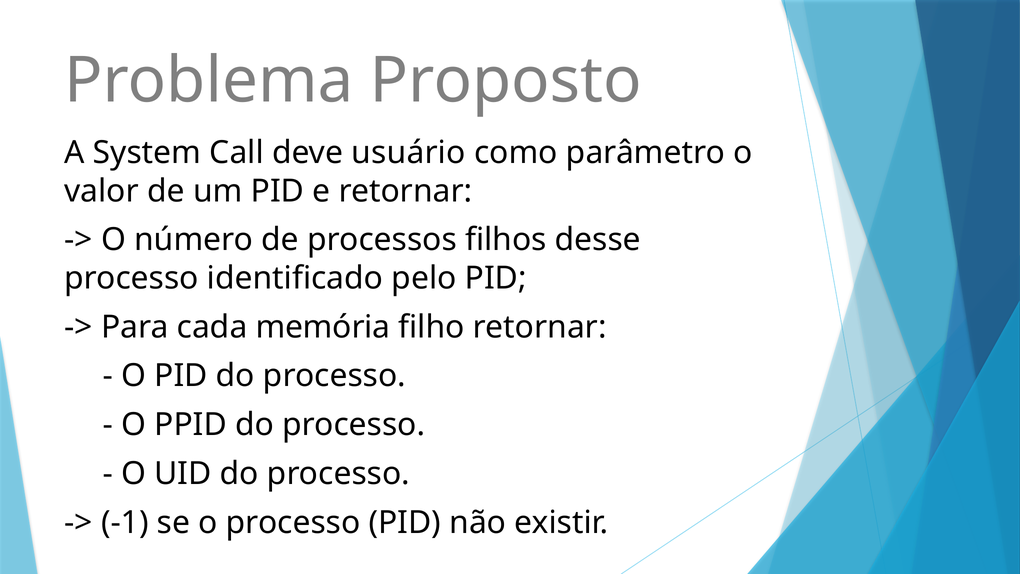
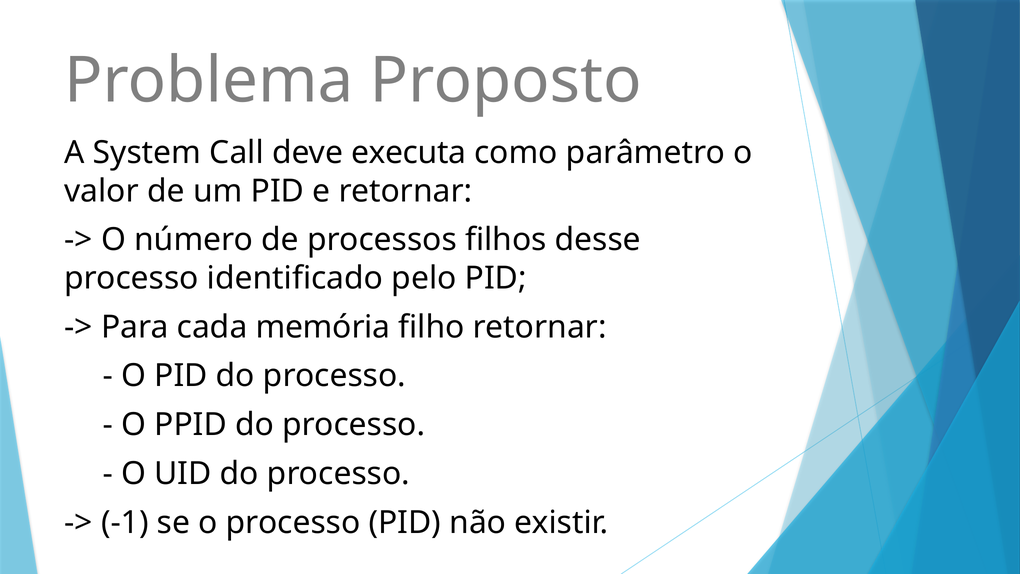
usuário: usuário -> executa
